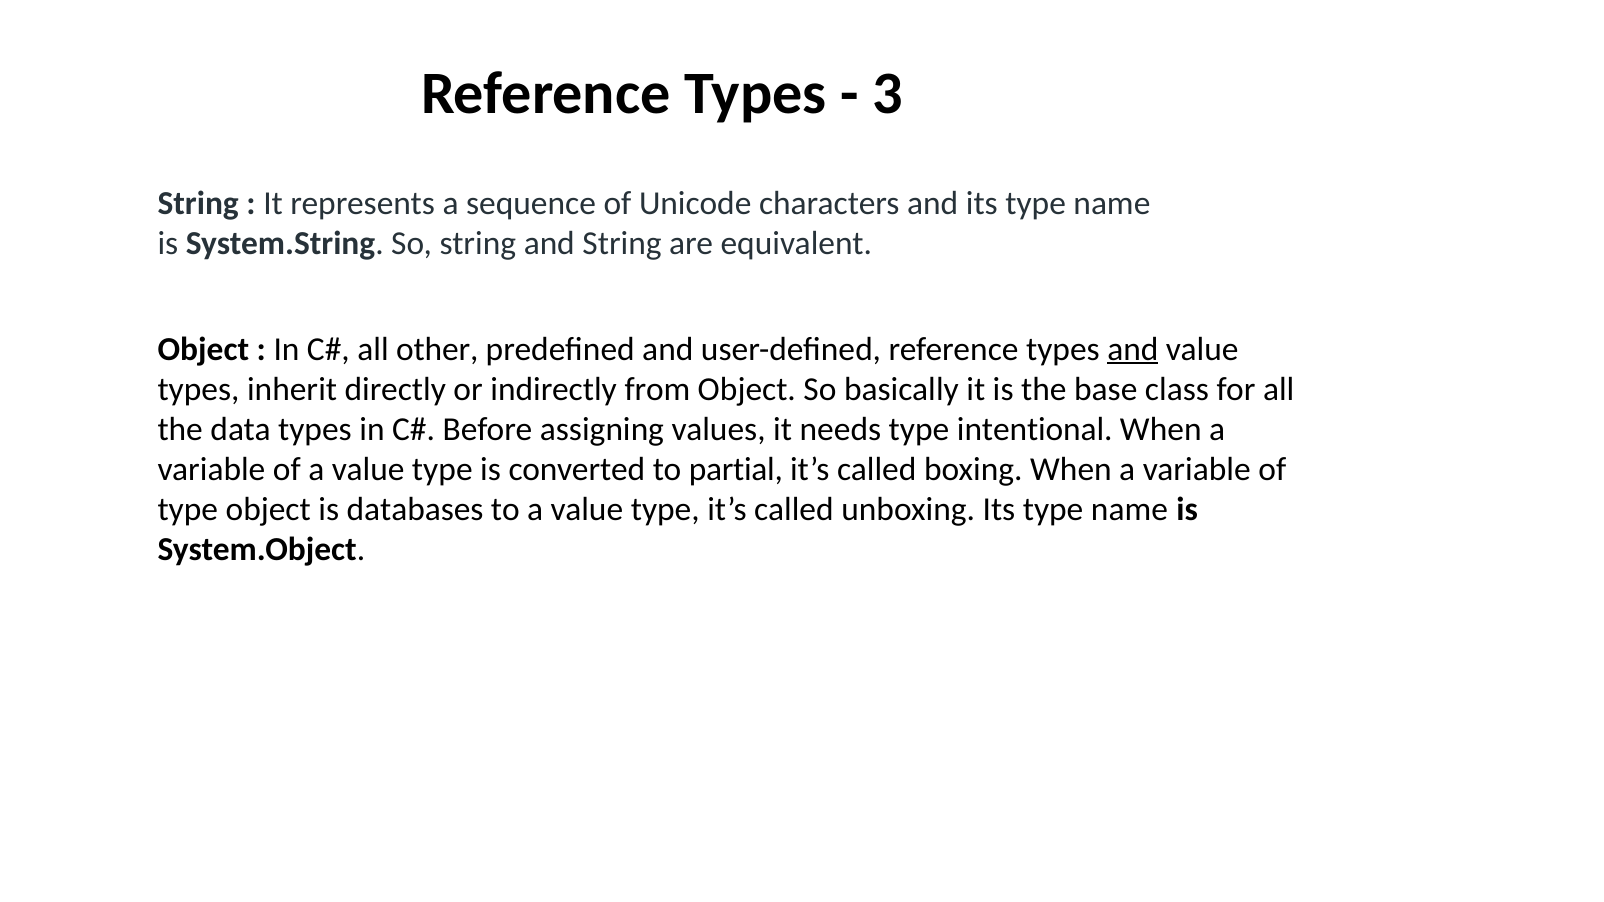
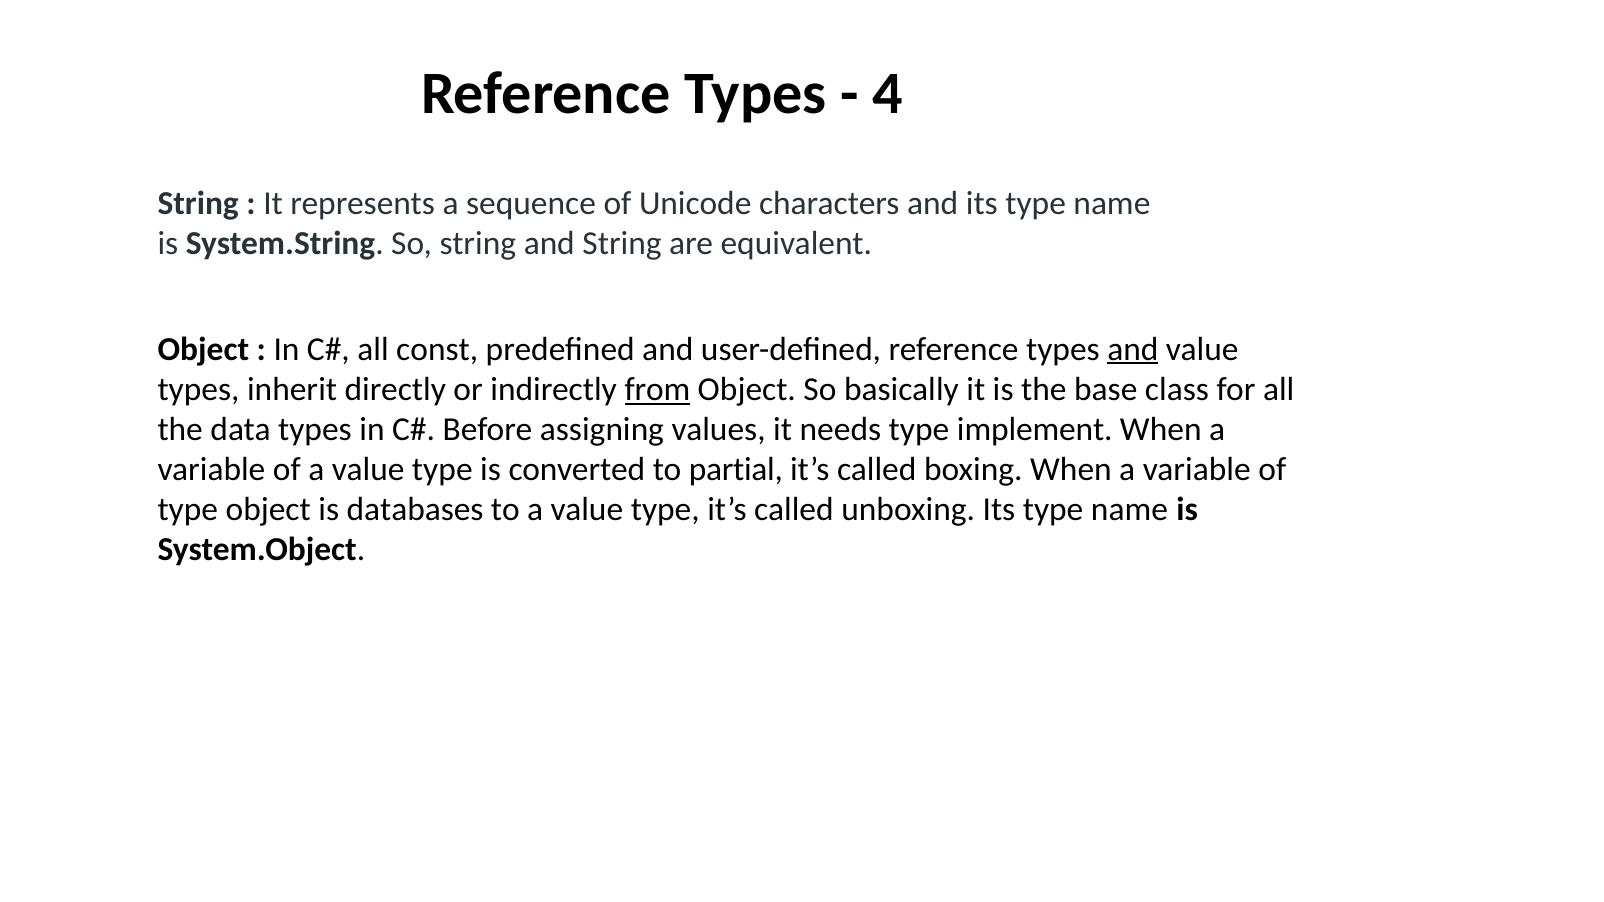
3: 3 -> 4
other: other -> const
from underline: none -> present
intentional: intentional -> implement
